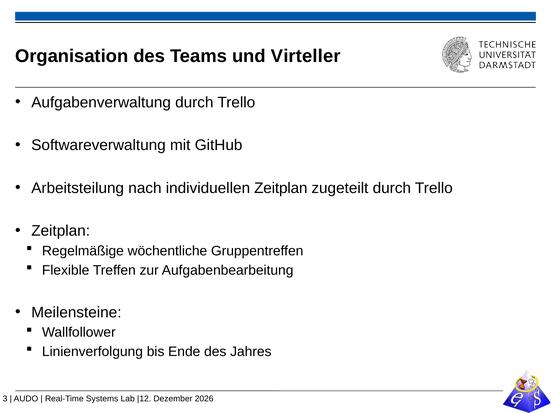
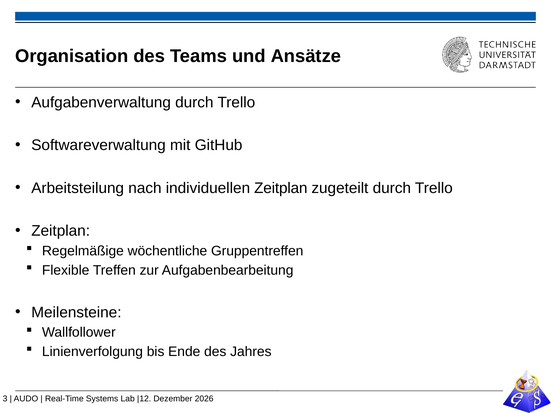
Virteller: Virteller -> Ansätze
